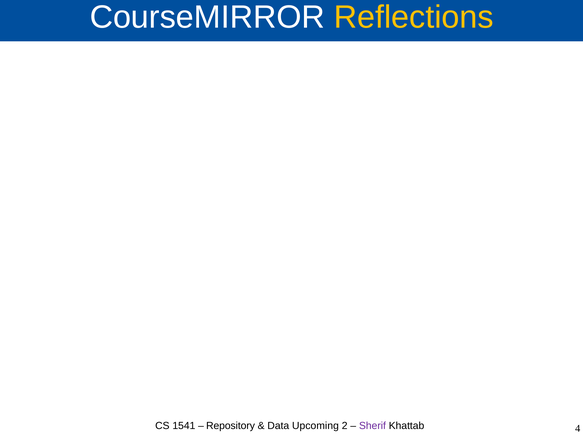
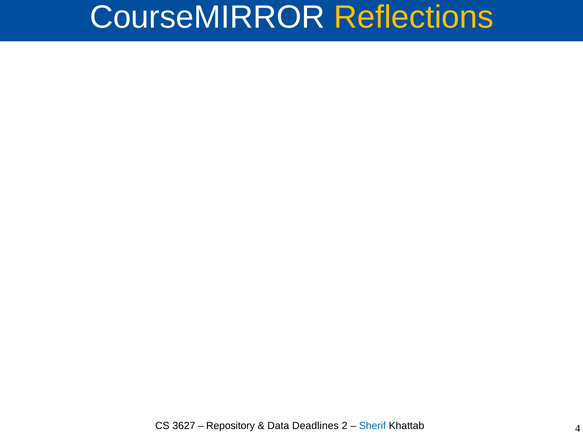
1541: 1541 -> 3627
Upcoming: Upcoming -> Deadlines
Sherif colour: purple -> blue
